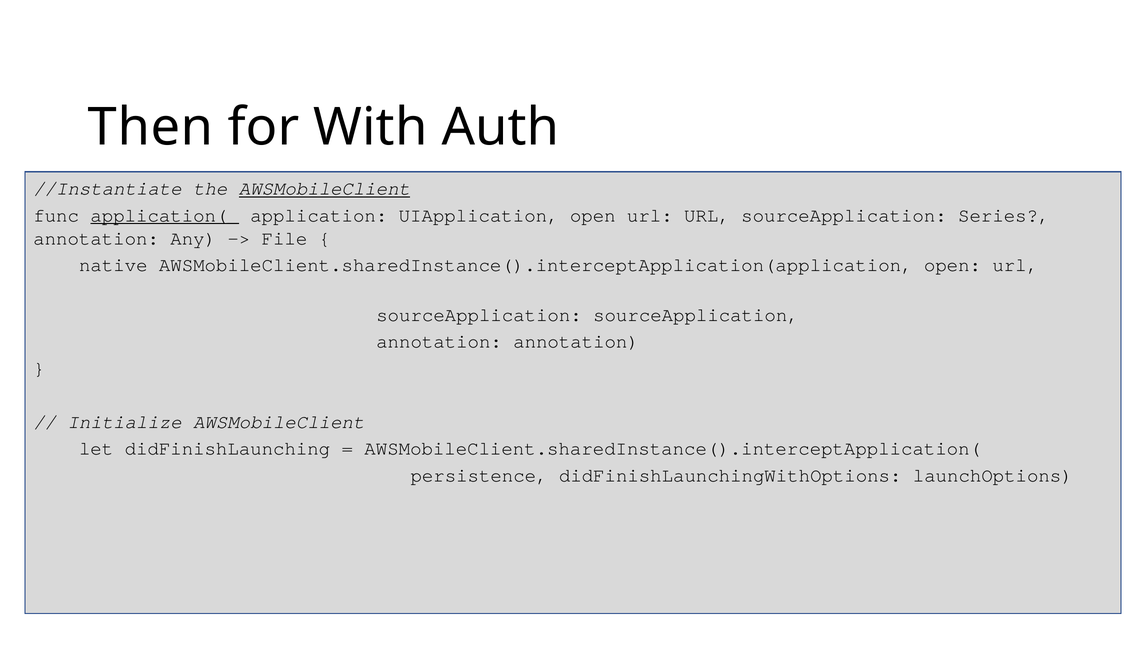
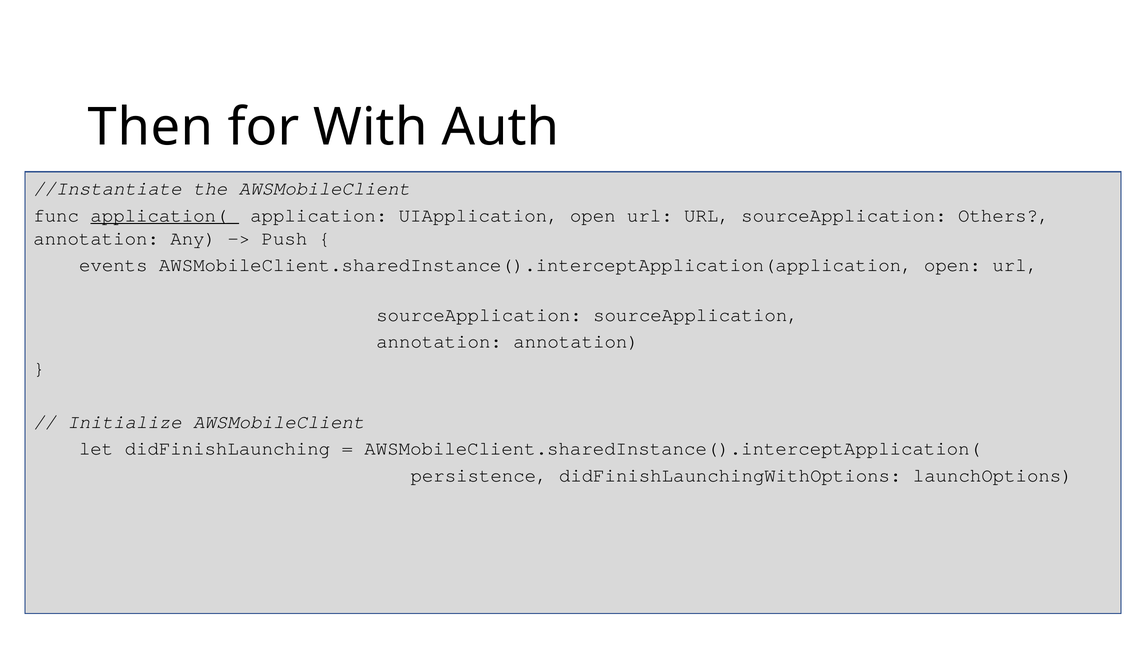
AWSMobileClient at (324, 189) underline: present -> none
Series: Series -> Others
File: File -> Push
native: native -> events
